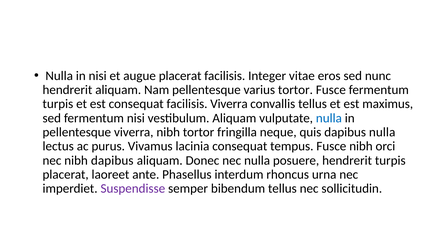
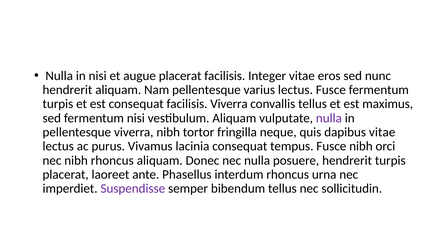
varius tortor: tortor -> lectus
nulla at (329, 118) colour: blue -> purple
dapibus nulla: nulla -> vitae
nibh dapibus: dapibus -> rhoncus
